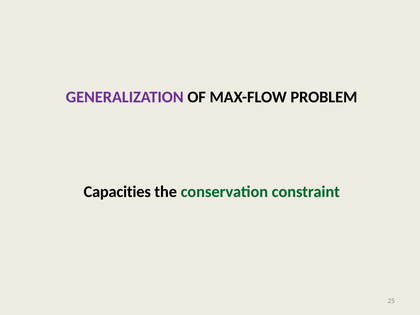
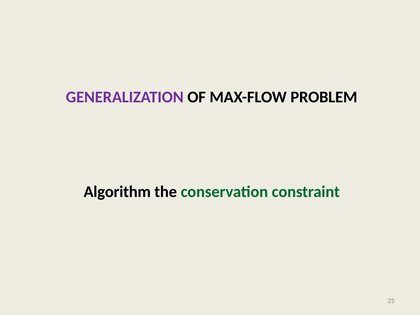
Capacities: Capacities -> Algorithm
